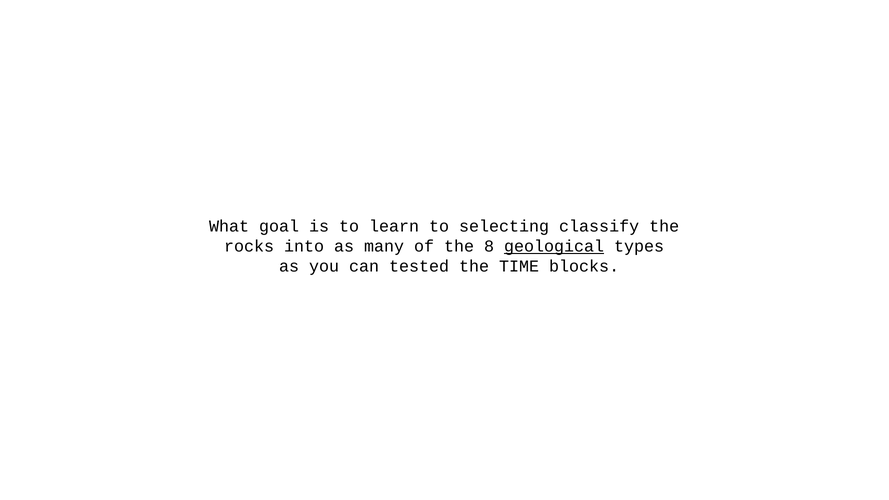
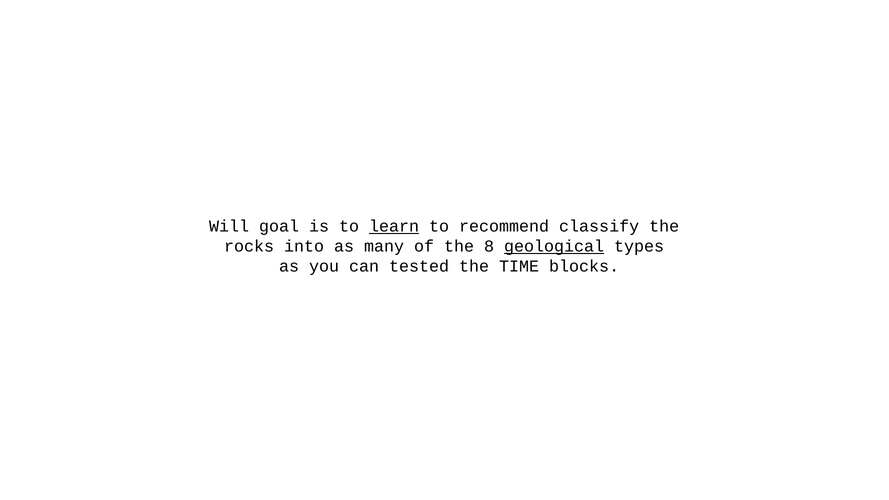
What: What -> Will
learn underline: none -> present
selecting: selecting -> recommend
